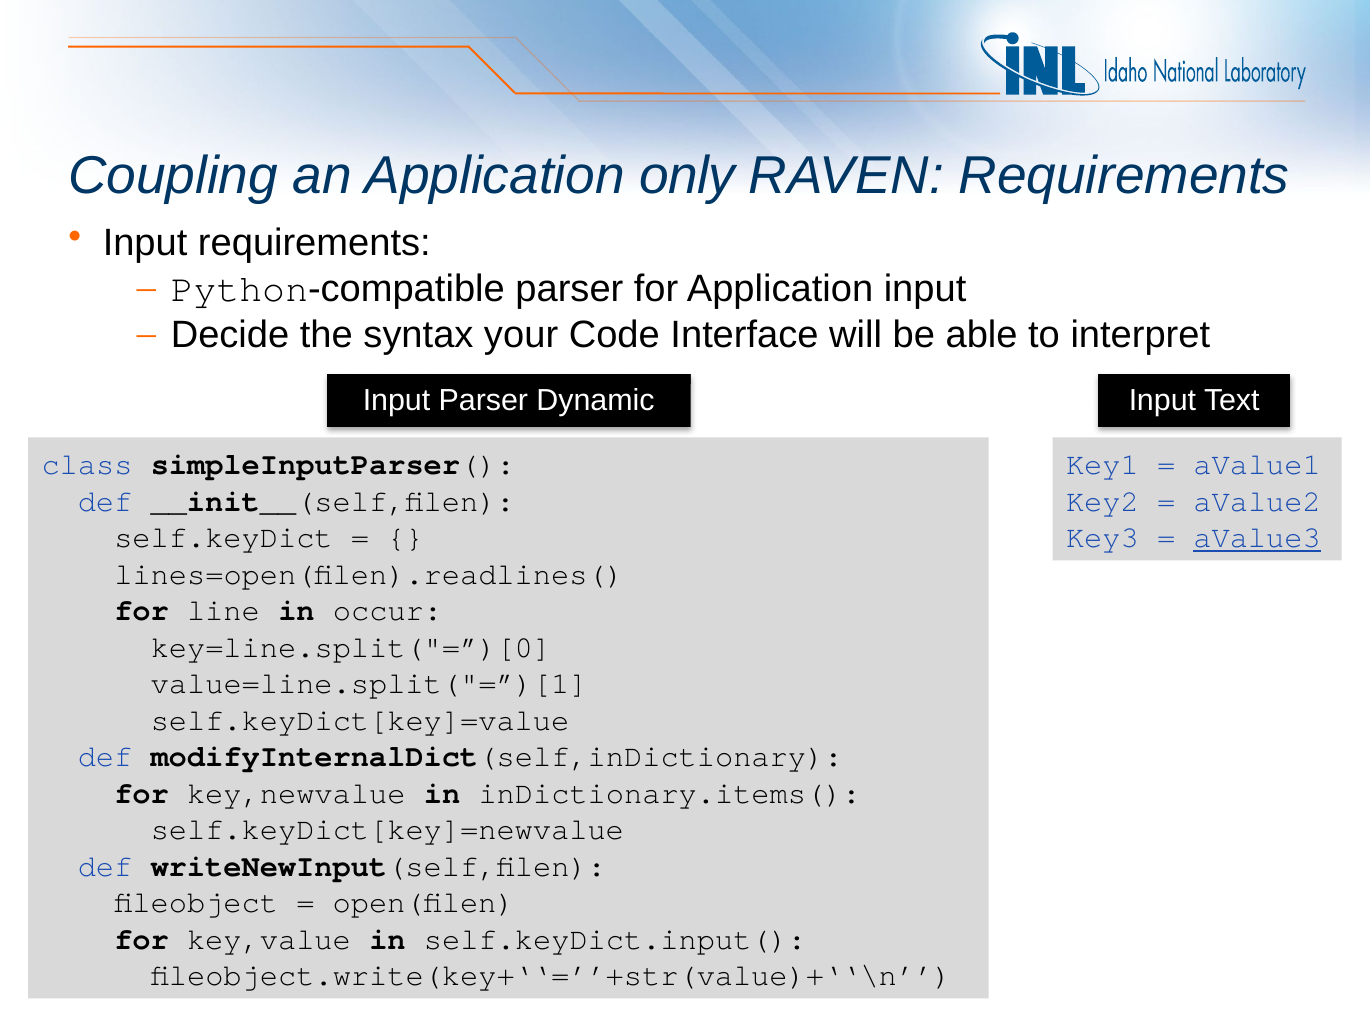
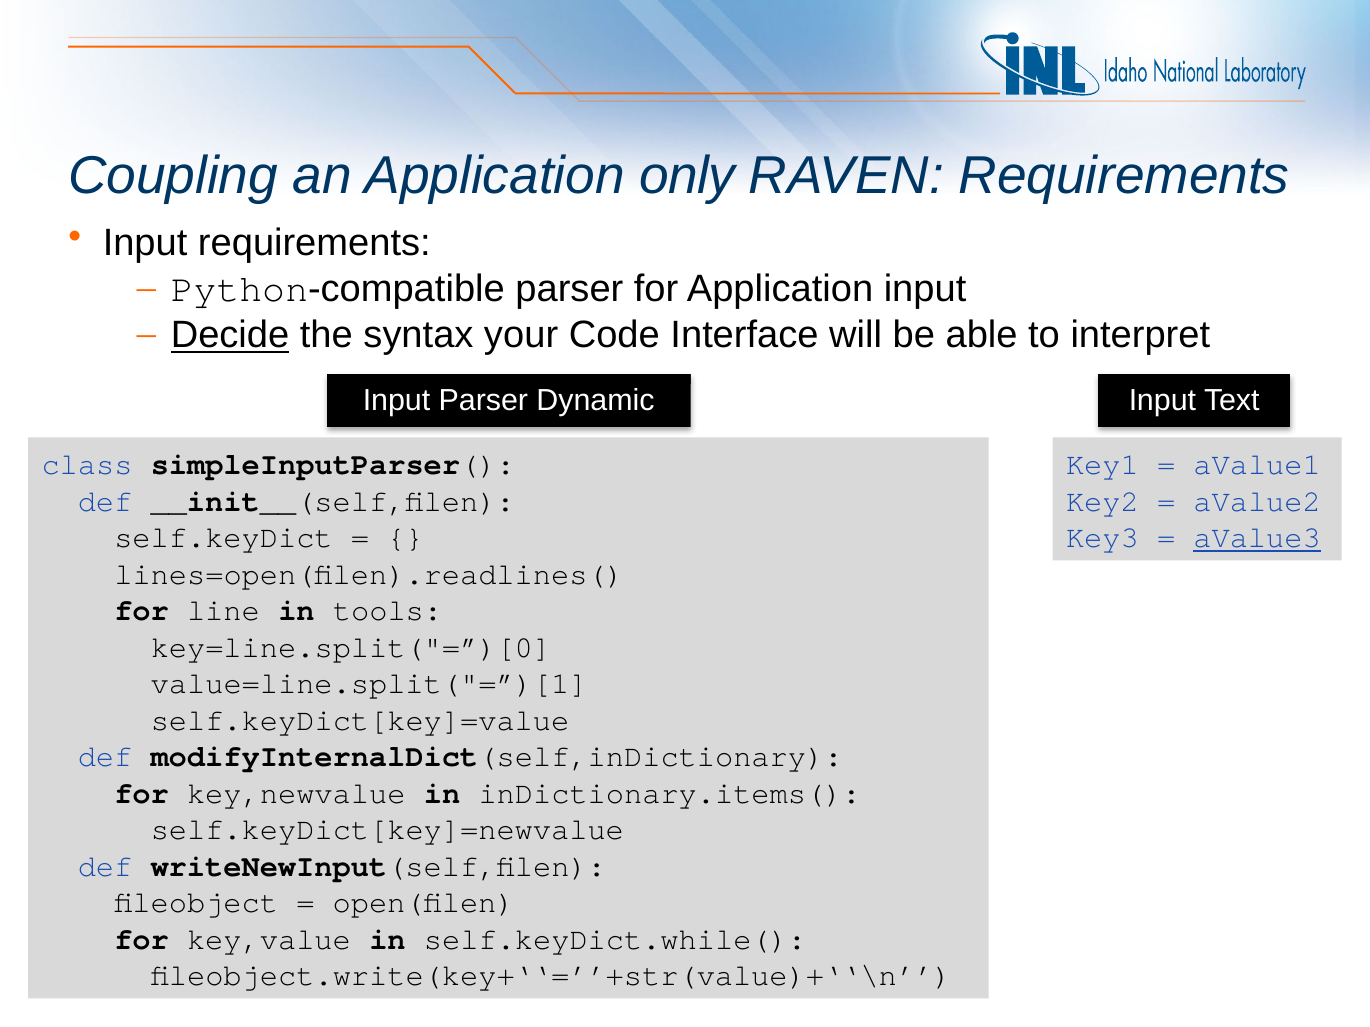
Decide underline: none -> present
occur: occur -> tools
self.keyDict.input(: self.keyDict.input( -> self.keyDict.while(
